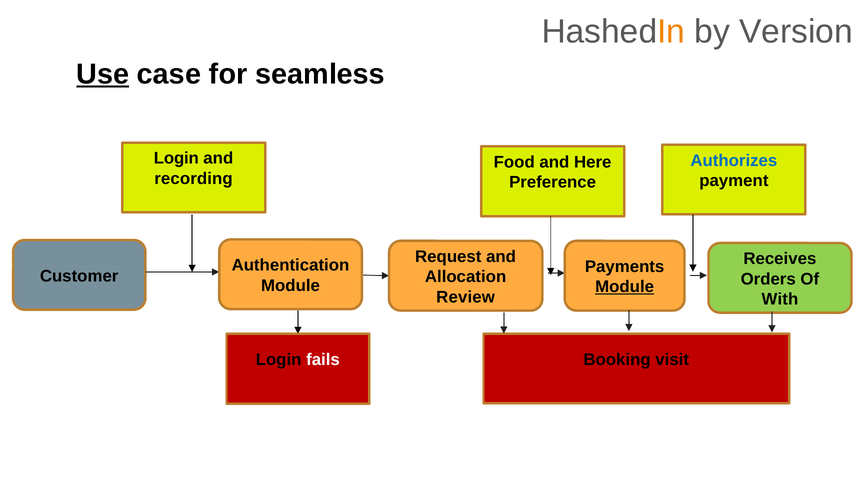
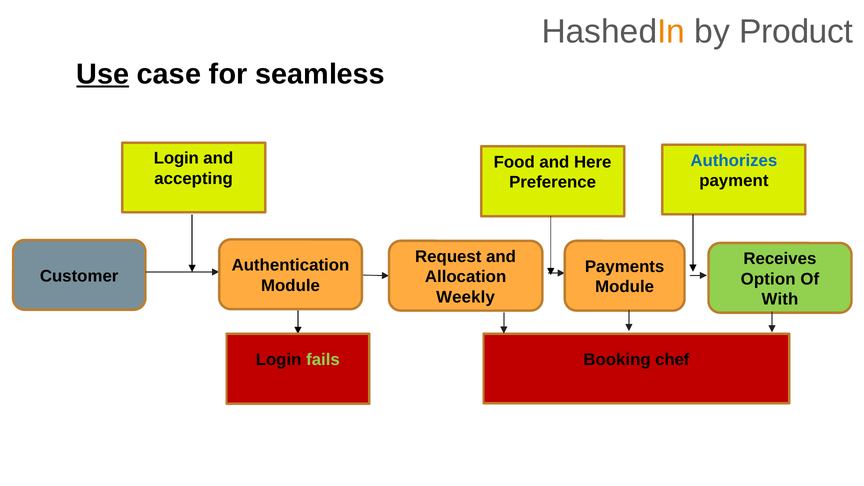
Version: Version -> Product
recording: recording -> accepting
Orders: Orders -> Option
Module at (625, 287) underline: present -> none
Review: Review -> Weekly
visit: visit -> chef
fails colour: white -> light green
